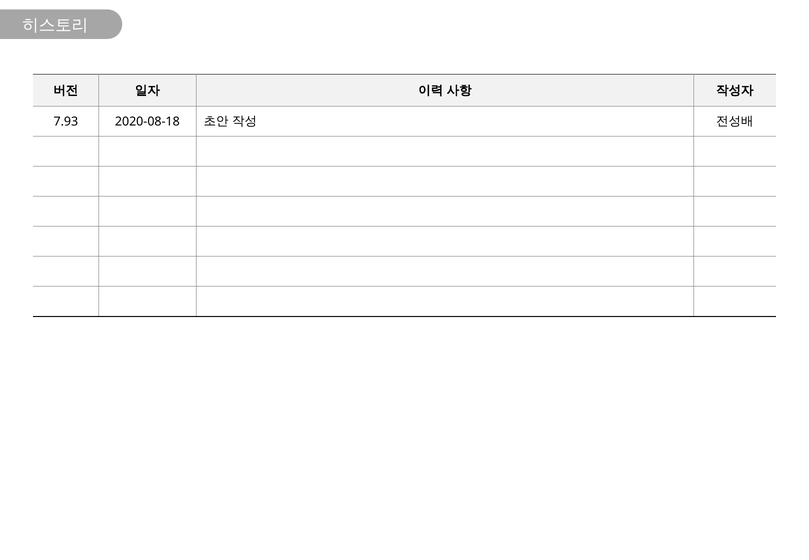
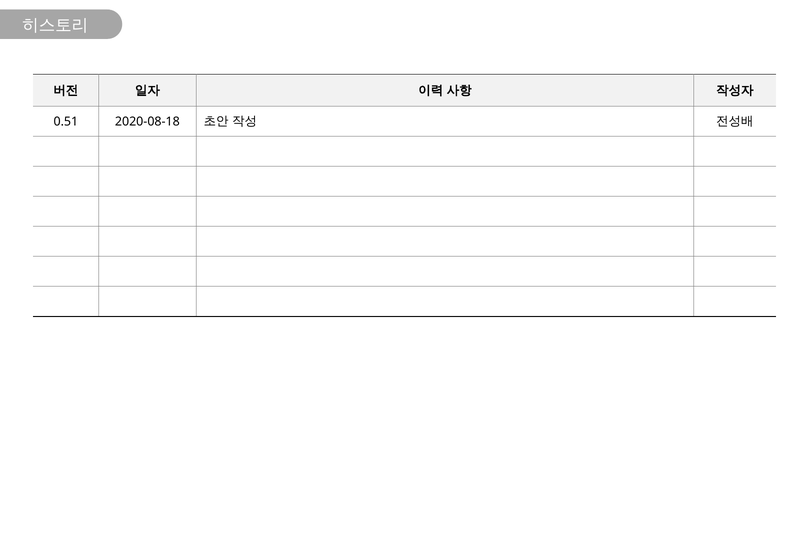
7.93: 7.93 -> 0.51
